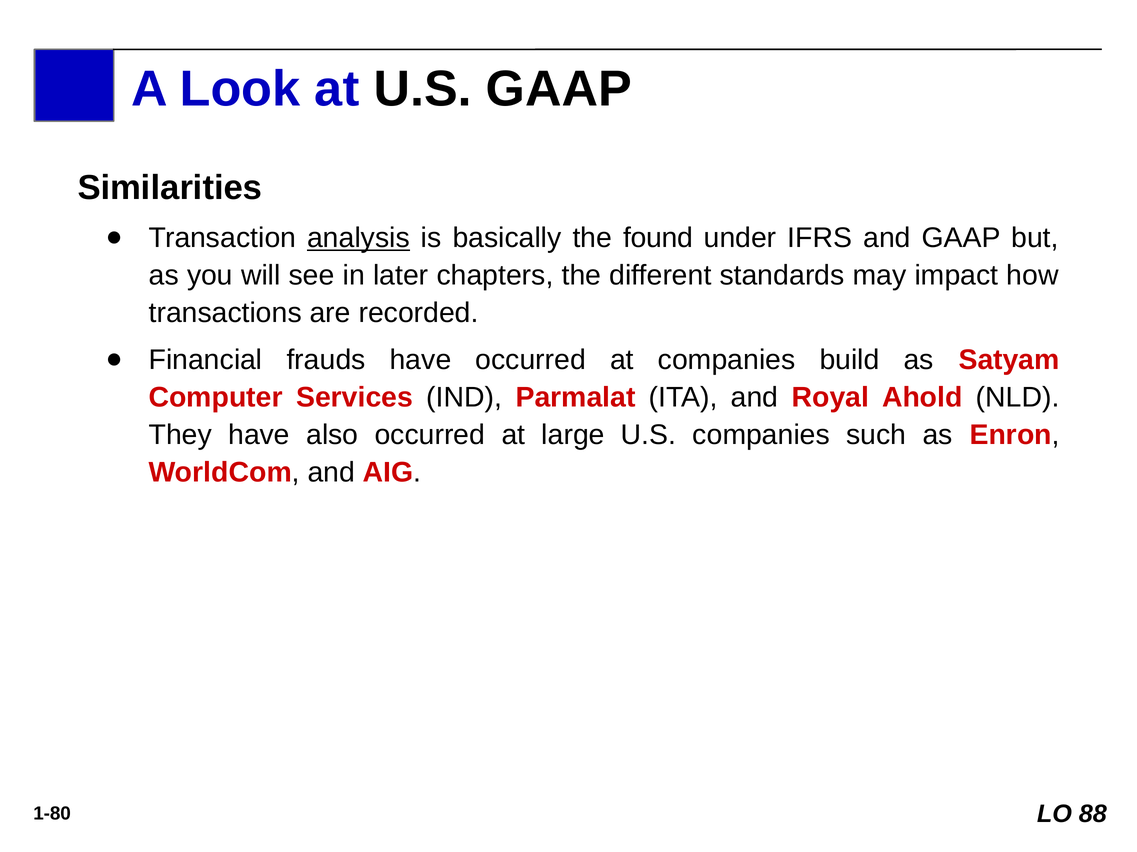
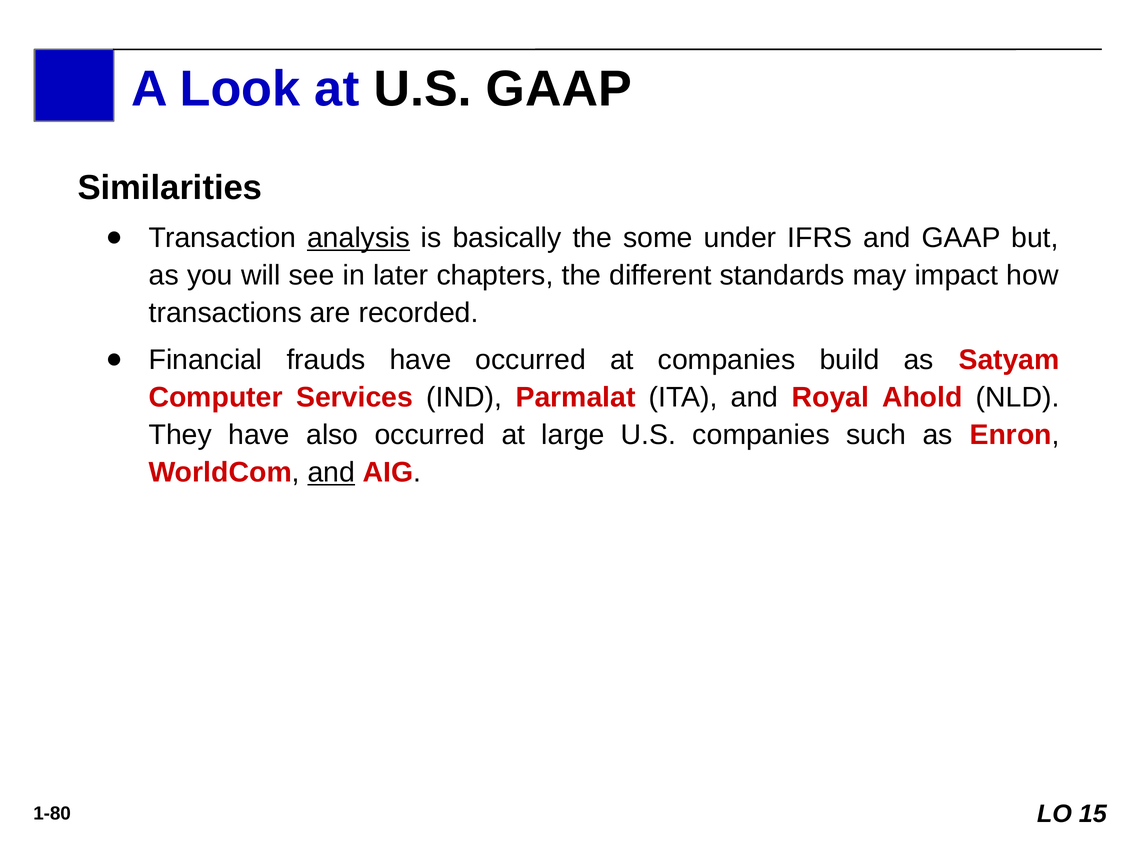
found: found -> some
and at (331, 473) underline: none -> present
88: 88 -> 15
